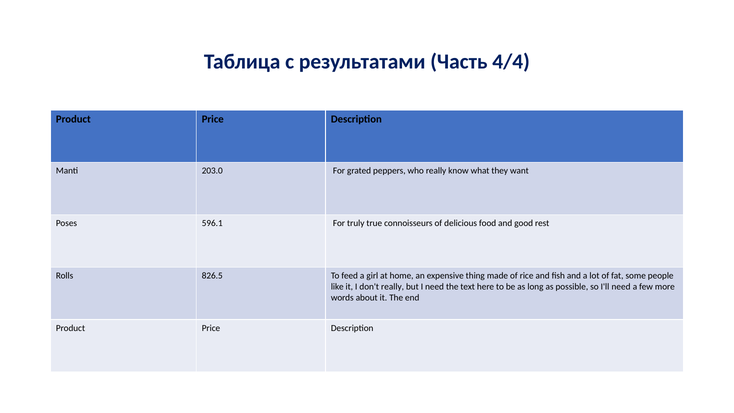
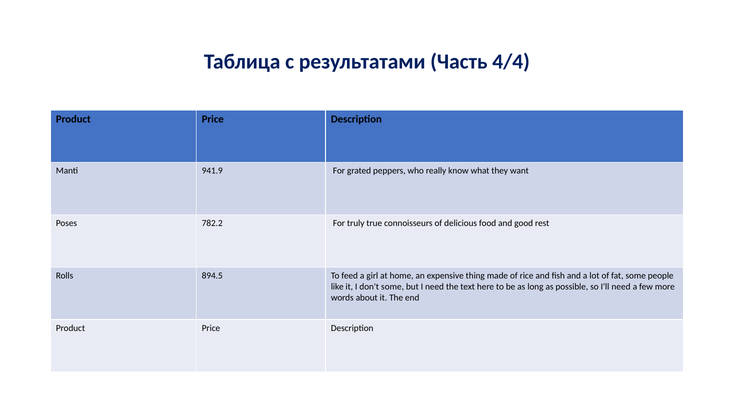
203.0: 203.0 -> 941.9
596.1: 596.1 -> 782.2
826.5: 826.5 -> 894.5
don't really: really -> some
